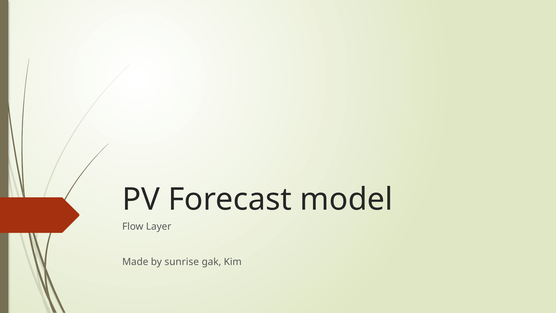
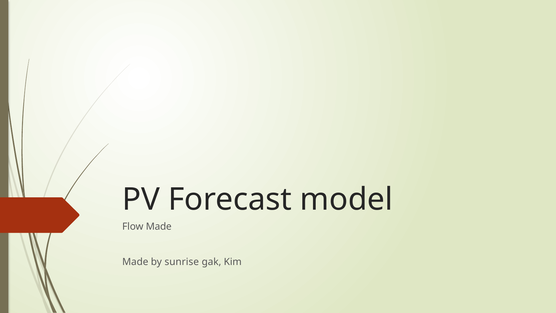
Flow Layer: Layer -> Made
